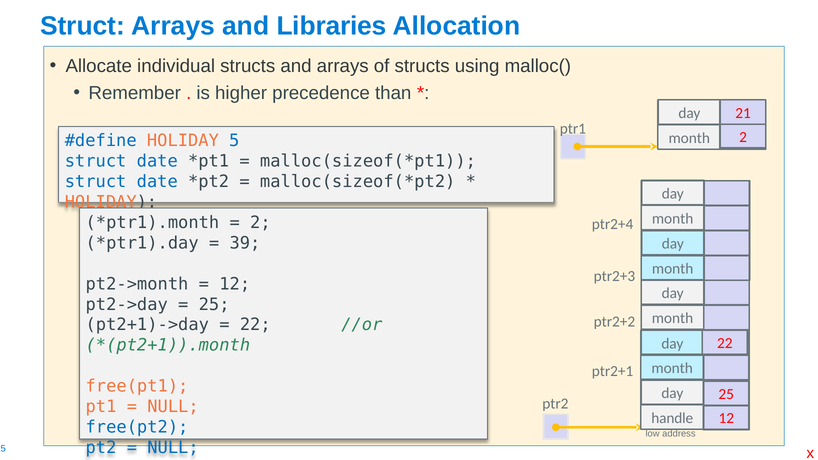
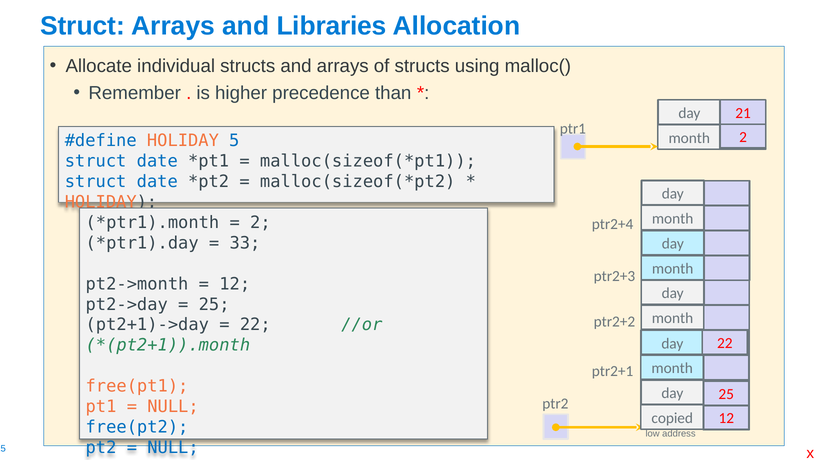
39: 39 -> 33
handle: handle -> copied
